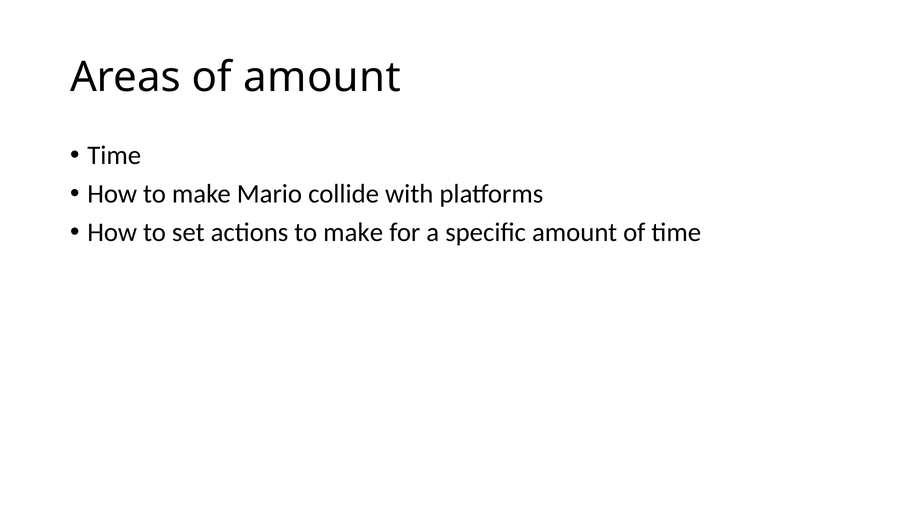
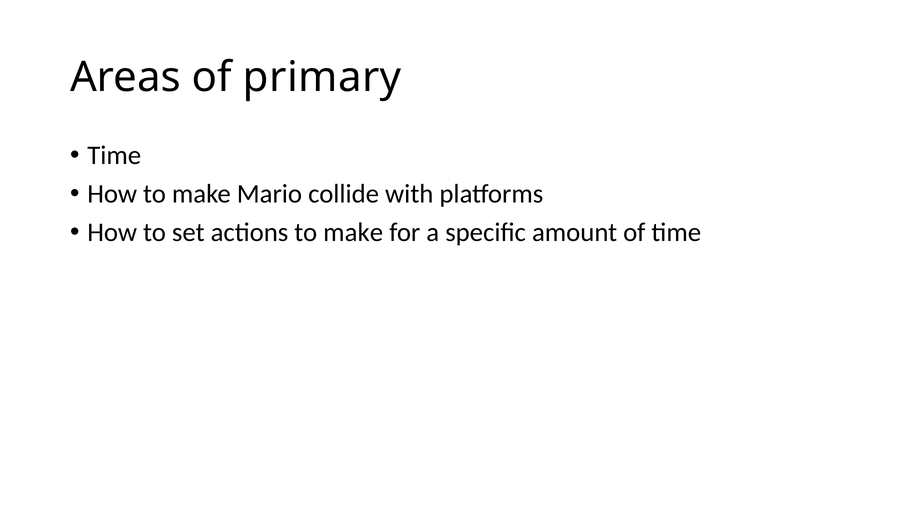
of amount: amount -> primary
